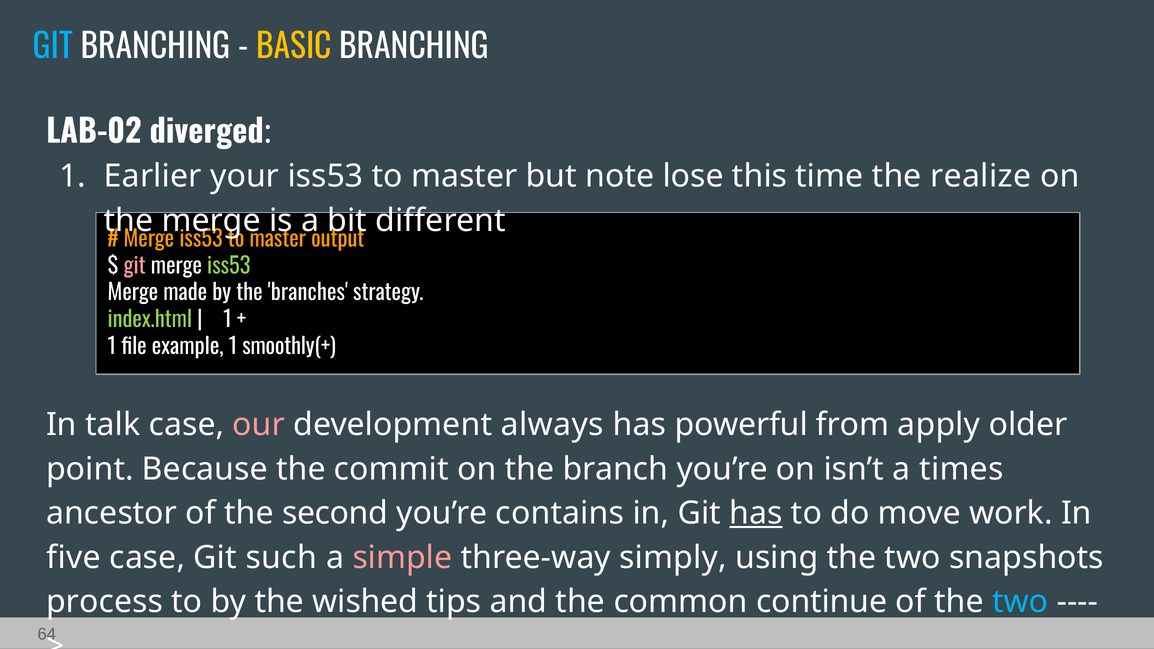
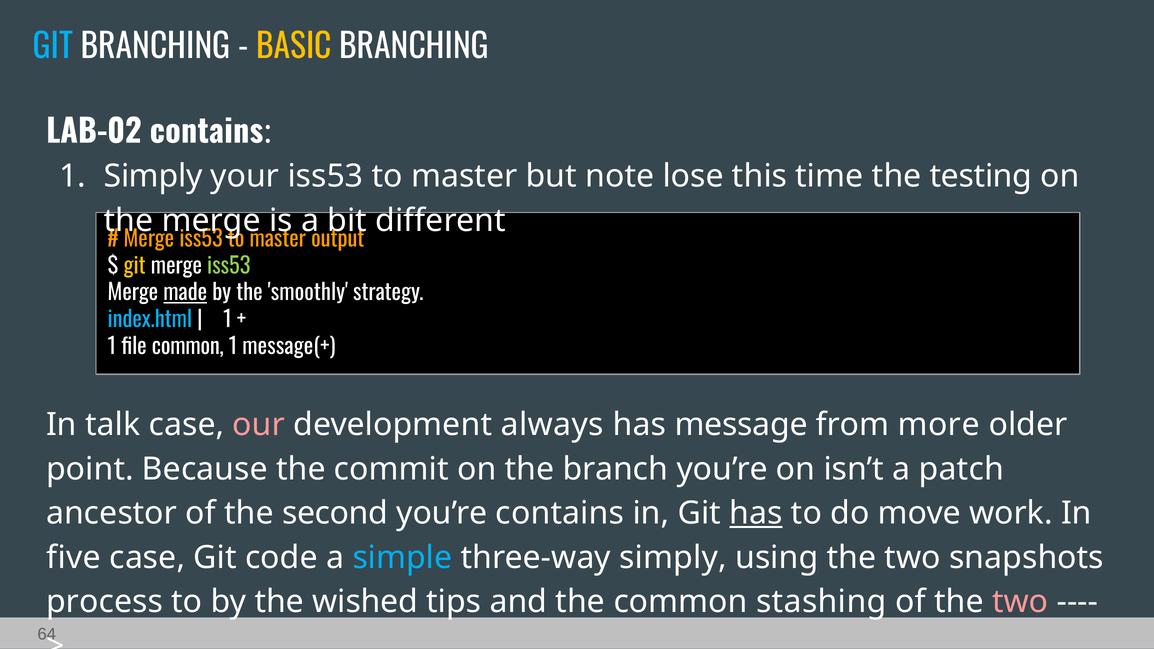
LAB-02 diverged: diverged -> contains
1 Earlier: Earlier -> Simply
realize: realize -> testing
git at (135, 266) colour: pink -> yellow
made underline: none -> present
branches: branches -> smoothly
index.html colour: light green -> light blue
file example: example -> common
smoothly(+: smoothly(+ -> message(+
powerful: powerful -> message
apply: apply -> more
times: times -> patch
such: such -> code
simple colour: pink -> light blue
continue: continue -> stashing
two at (1020, 602) colour: light blue -> pink
